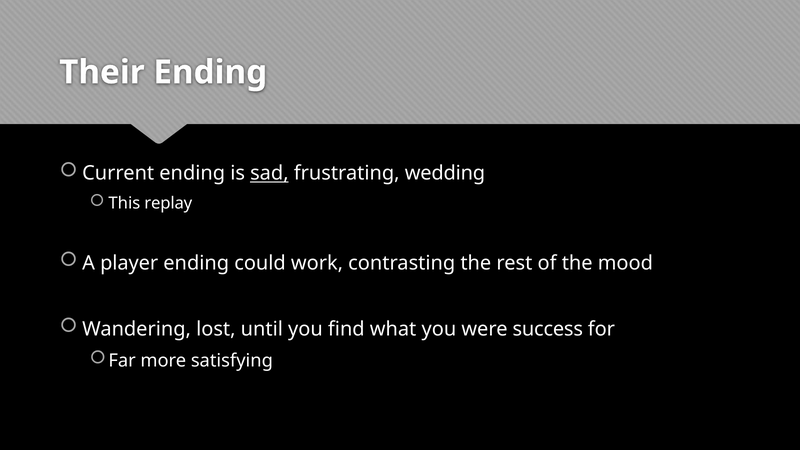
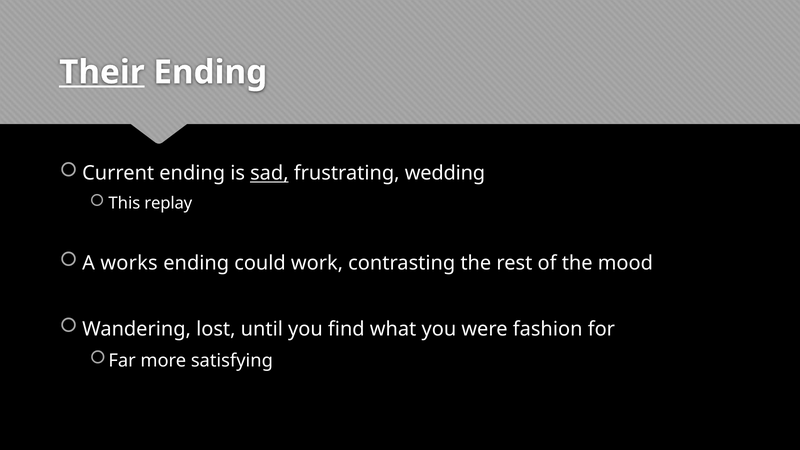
Their underline: none -> present
player: player -> works
success: success -> fashion
